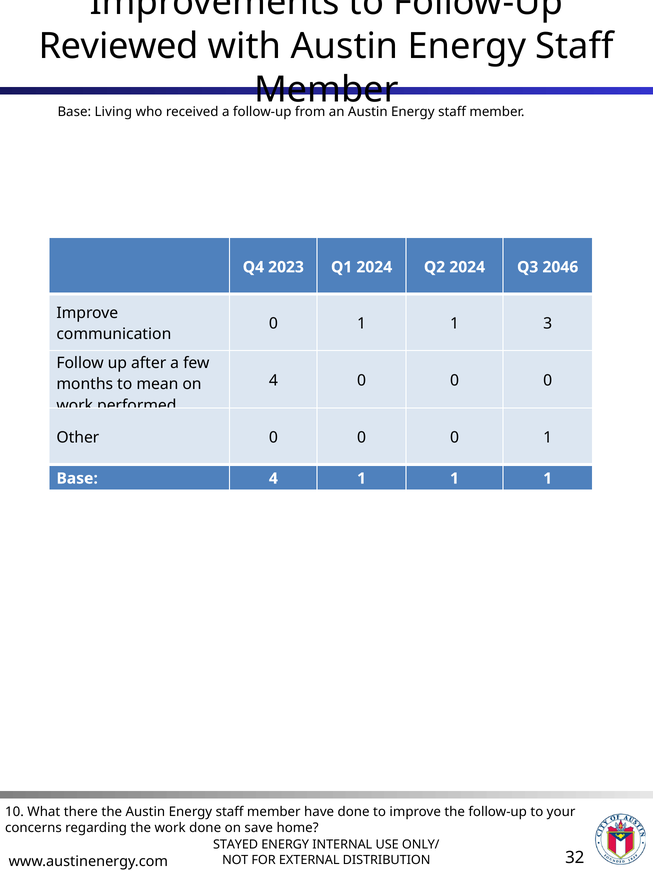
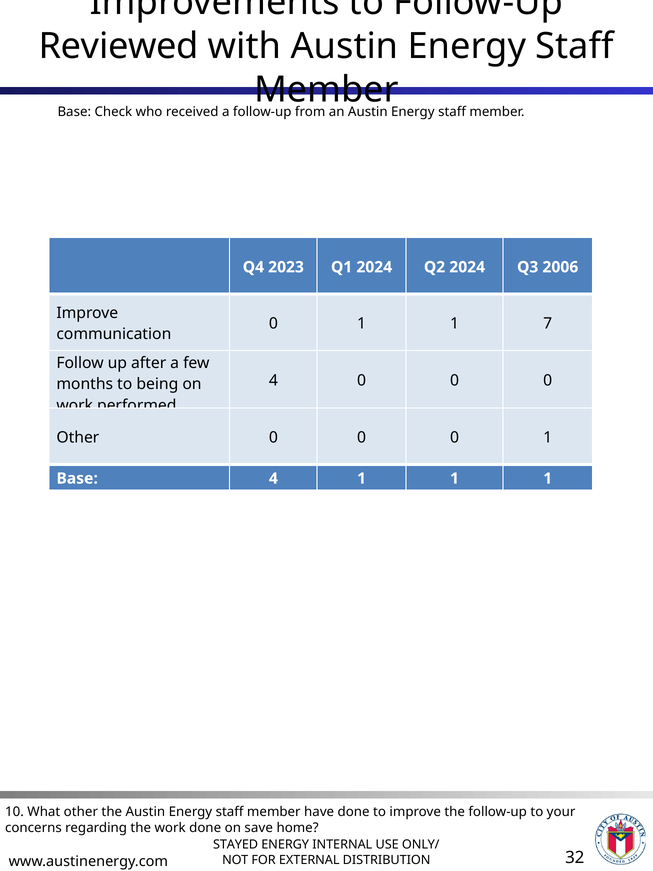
Living: Living -> Check
2046: 2046 -> 2006
3: 3 -> 7
mean: mean -> being
What there: there -> other
